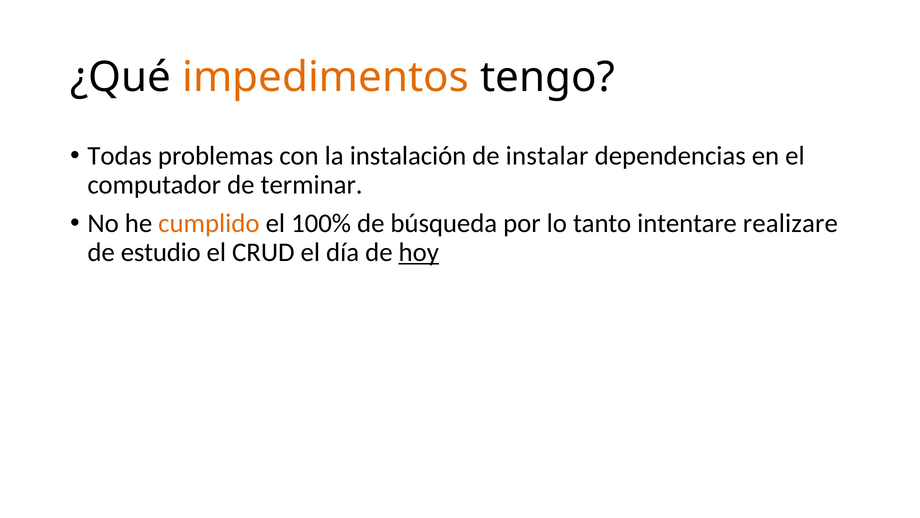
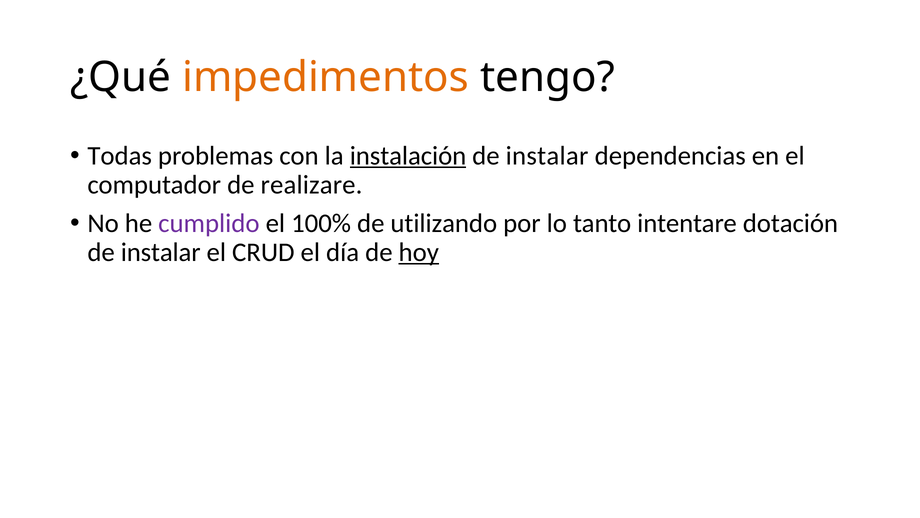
instalación underline: none -> present
terminar: terminar -> realizare
cumplido colour: orange -> purple
búsqueda: búsqueda -> utilizando
realizare: realizare -> dotación
estudio at (161, 252): estudio -> instalar
